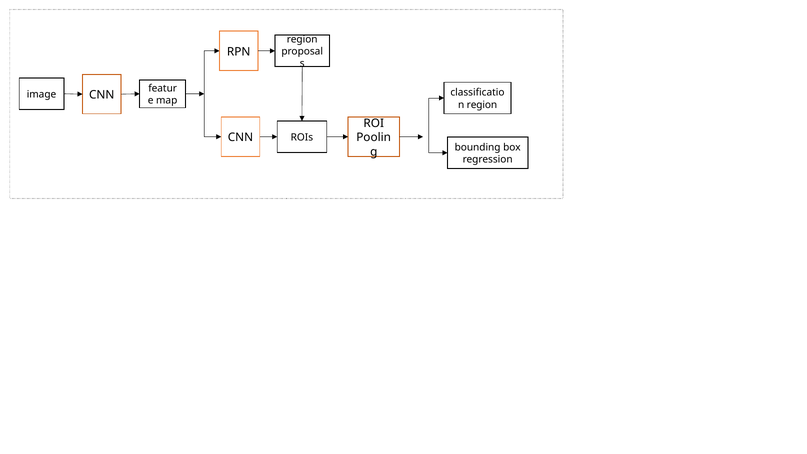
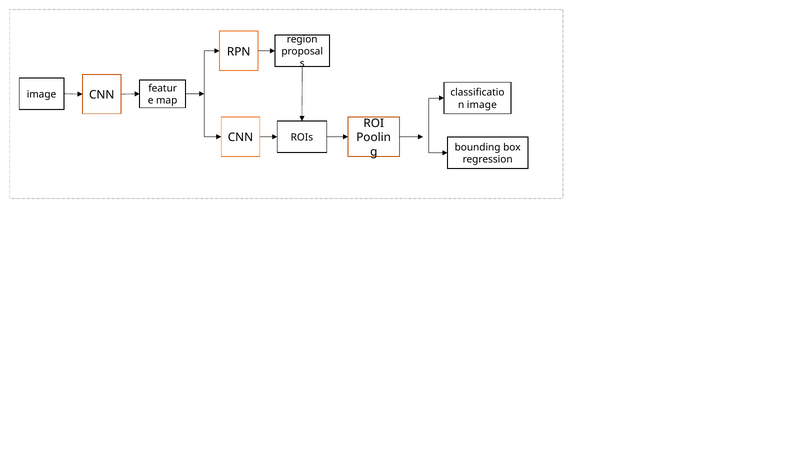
region at (482, 105): region -> image
